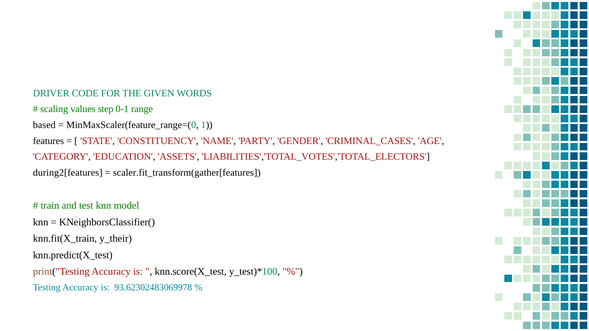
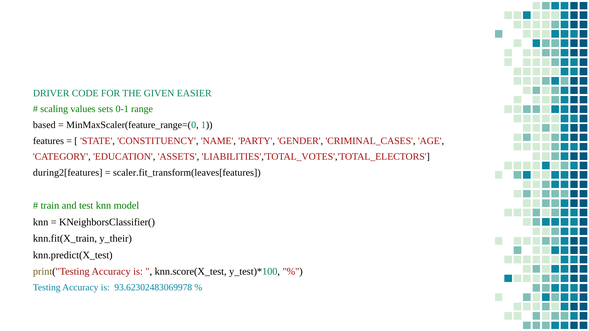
WORDS: WORDS -> EASIER
step: step -> sets
scaler.fit_transform(gather[features: scaler.fit_transform(gather[features -> scaler.fit_transform(leaves[features
